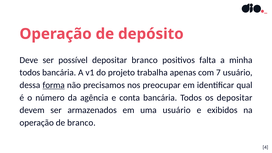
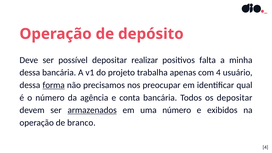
depositar branco: branco -> realizar
todos at (30, 73): todos -> dessa
com 7: 7 -> 4
armazenados underline: none -> present
uma usuário: usuário -> número
